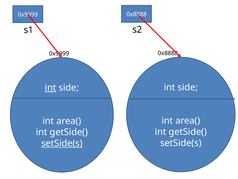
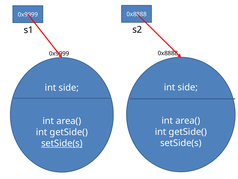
int at (51, 87) underline: present -> none
